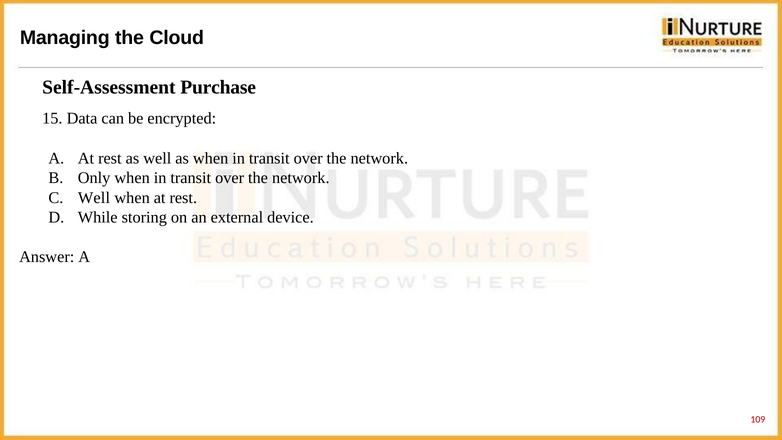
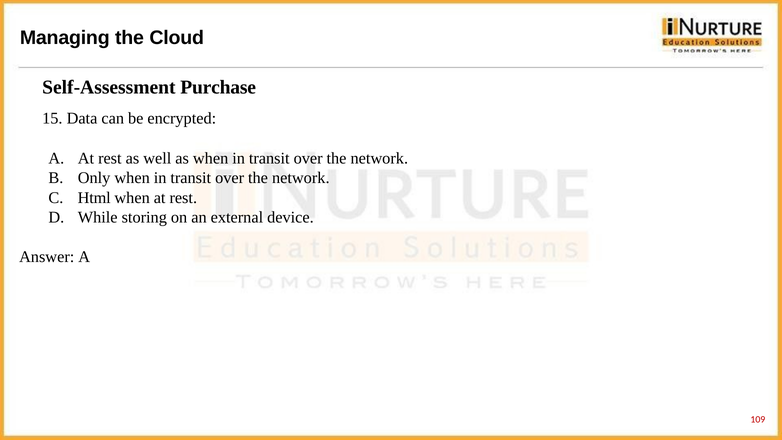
Well at (94, 198): Well -> Html
